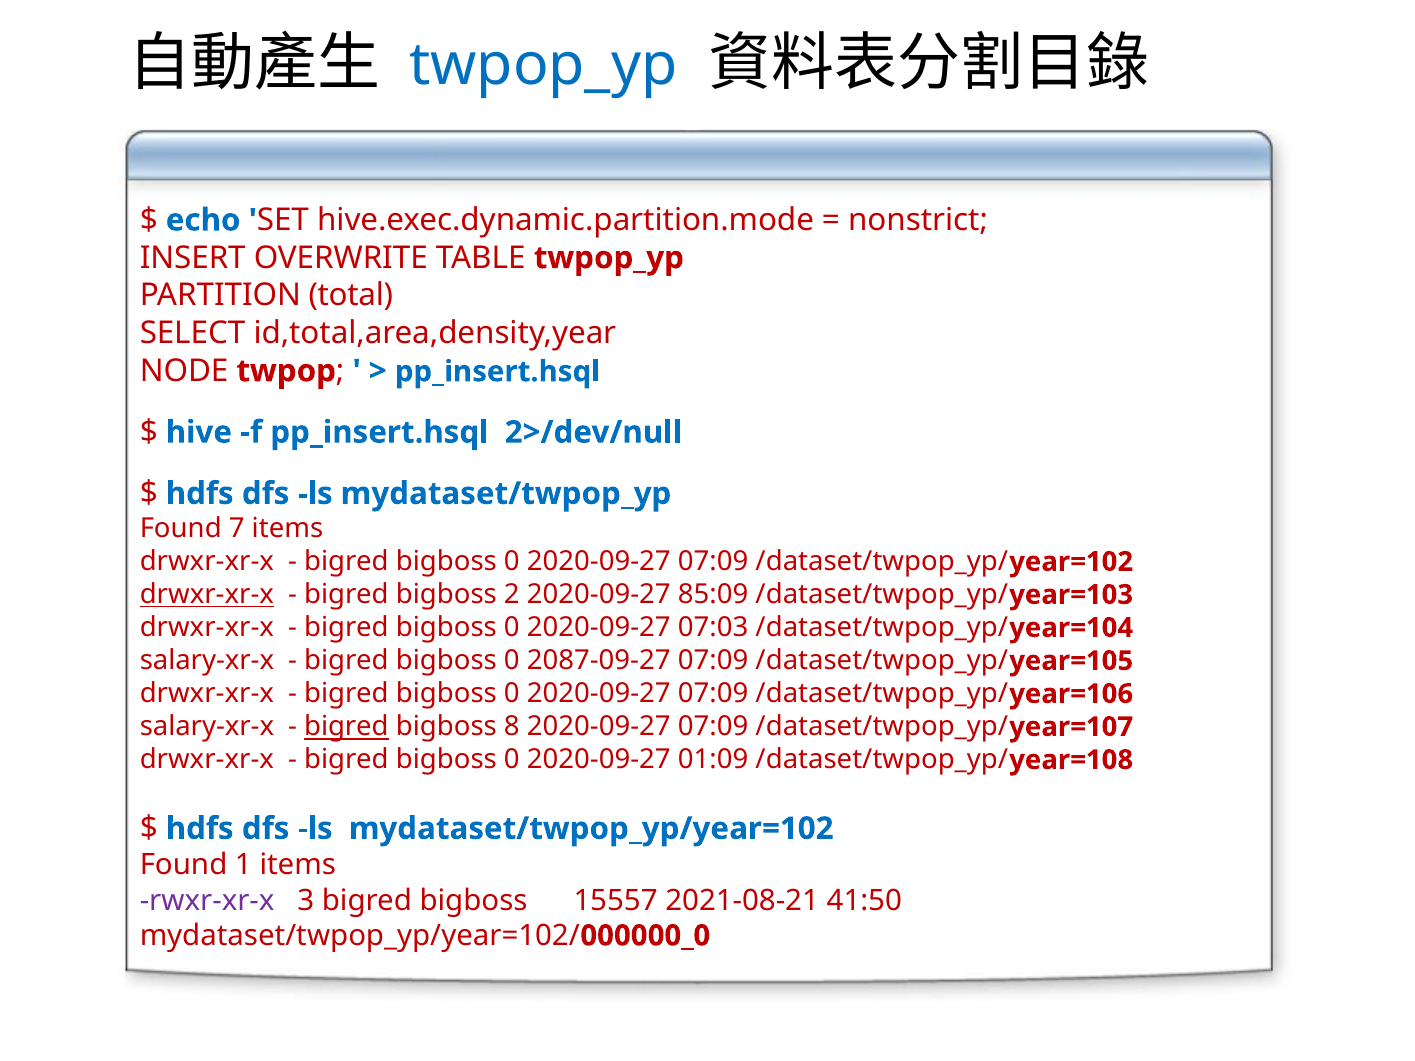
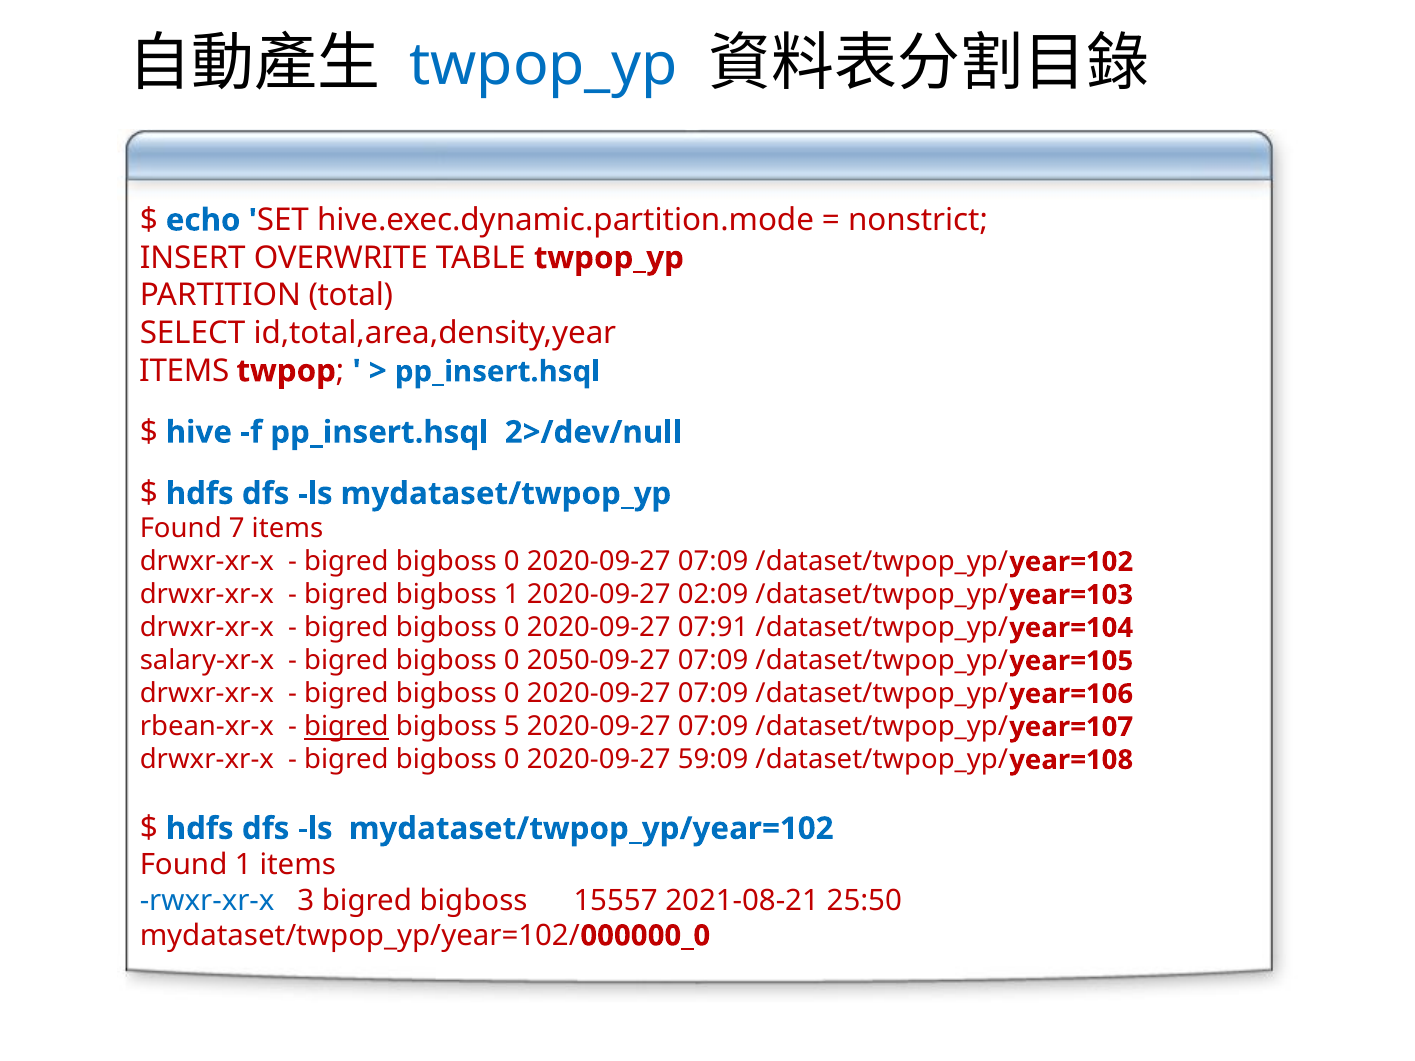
NODE at (184, 371): NODE -> ITEMS
drwxr-xr-x at (207, 595) underline: present -> none
bigboss 2: 2 -> 1
85:09: 85:09 -> 02:09
07:03: 07:03 -> 07:91
2087-09-27: 2087-09-27 -> 2050-09-27
salary-xr-x at (207, 727): salary-xr-x -> rbean-xr-x
8: 8 -> 5
01:09: 01:09 -> 59:09
rwxr-xr-x colour: purple -> blue
41:50: 41:50 -> 25:50
